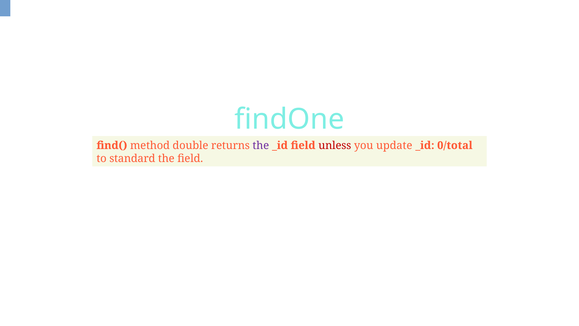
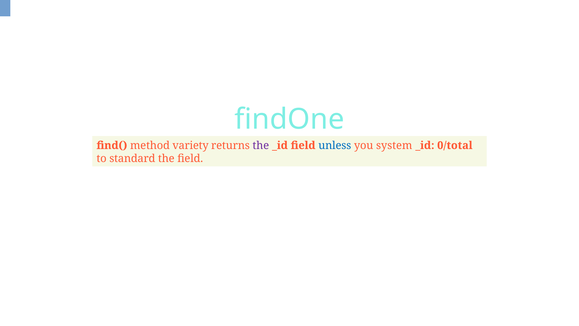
double: double -> variety
unless colour: red -> blue
update: update -> system
